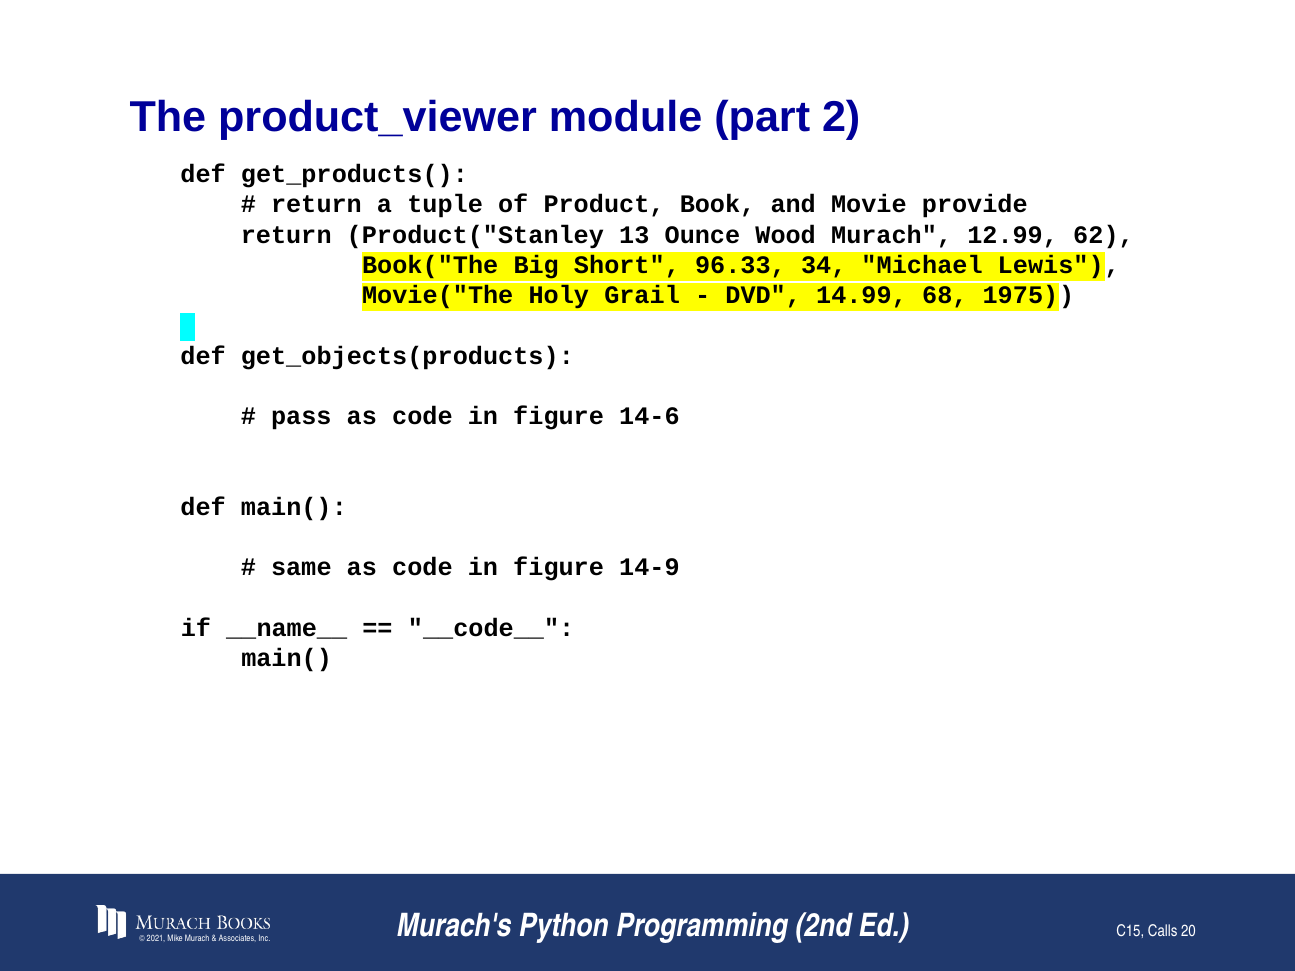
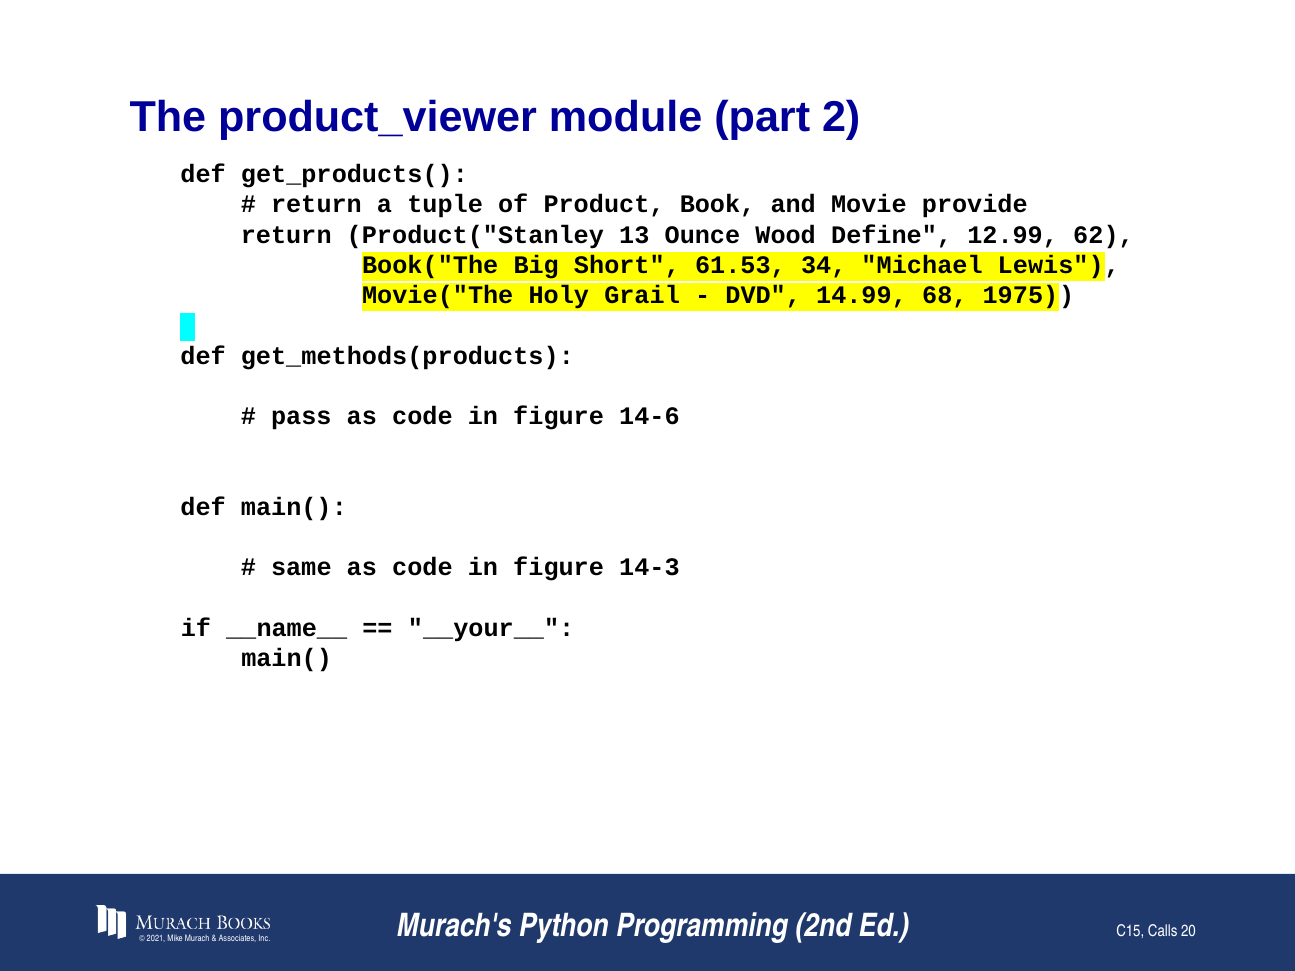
Wood Murach: Murach -> Define
96.33: 96.33 -> 61.53
get_objects(products: get_objects(products -> get_methods(products
14-9: 14-9 -> 14-3
__code__: __code__ -> __your__
